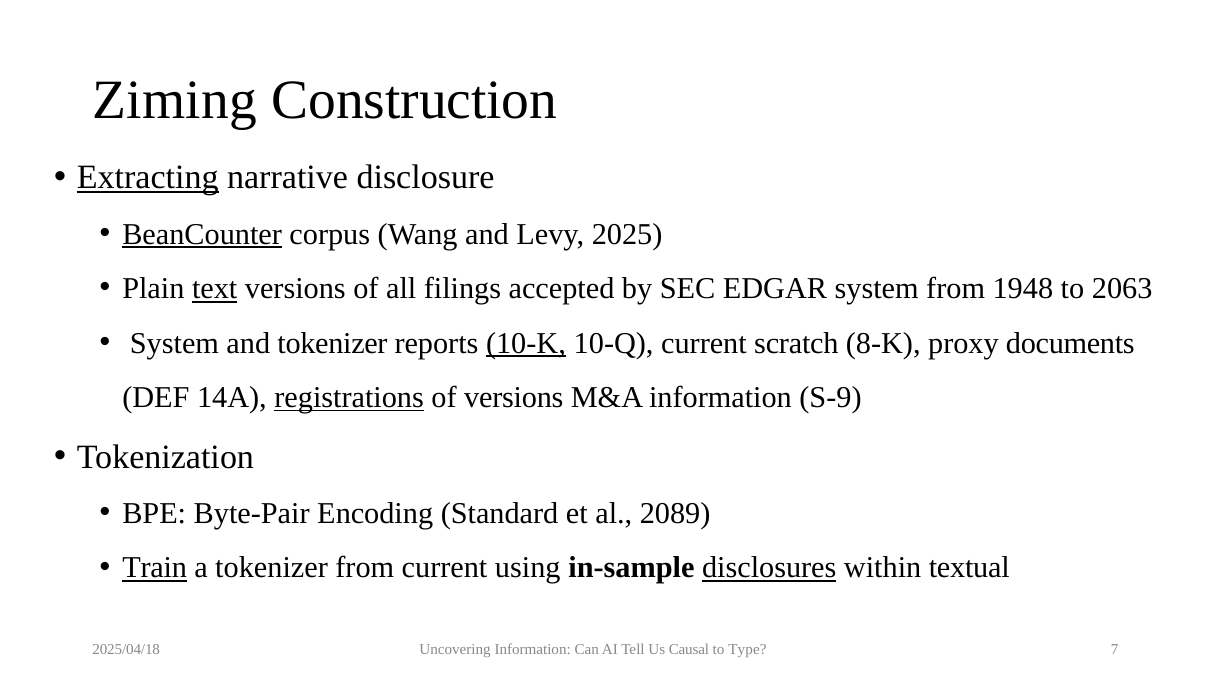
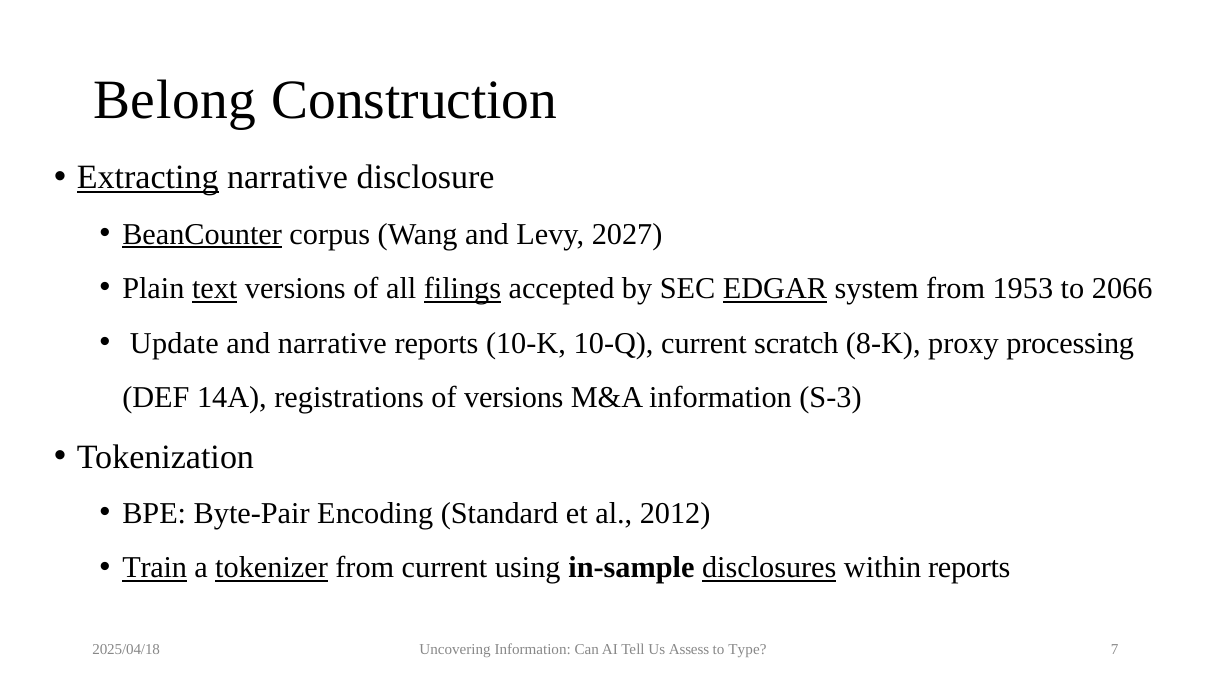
Ziming: Ziming -> Belong
2025: 2025 -> 2027
filings underline: none -> present
EDGAR underline: none -> present
1948: 1948 -> 1953
2063: 2063 -> 2066
System at (174, 343): System -> Update
and tokenizer: tokenizer -> narrative
10-K underline: present -> none
documents: documents -> processing
registrations underline: present -> none
S-9: S-9 -> S-3
2089: 2089 -> 2012
tokenizer at (272, 568) underline: none -> present
within textual: textual -> reports
Causal: Causal -> Assess
